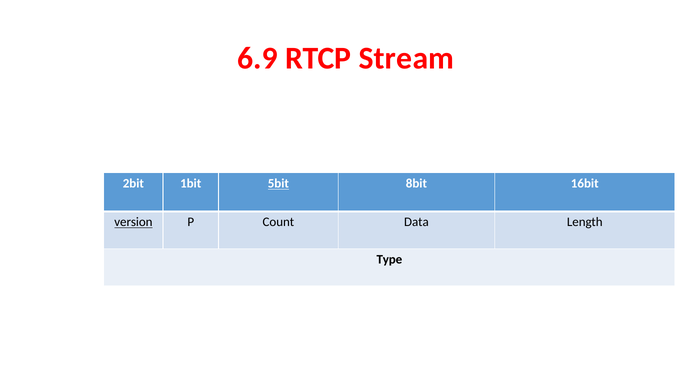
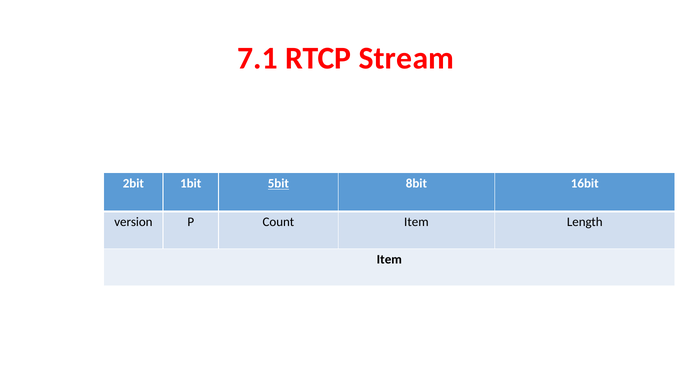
6.9: 6.9 -> 7.1
version underline: present -> none
Count Data: Data -> Item
Type at (389, 259): Type -> Item
